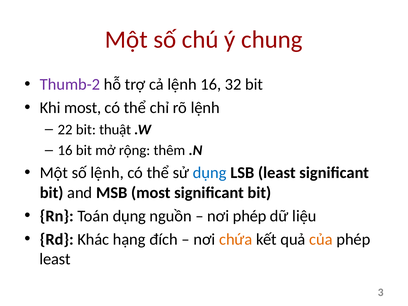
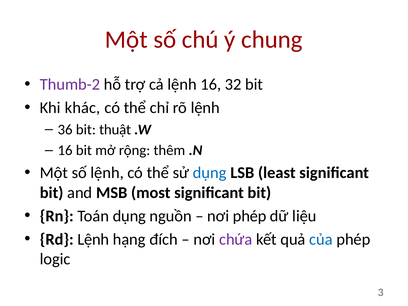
Khi most: most -> khác
22: 22 -> 36
Rd Khác: Khác -> Lệnh
chứa colour: orange -> purple
của colour: orange -> blue
least at (55, 259): least -> logic
